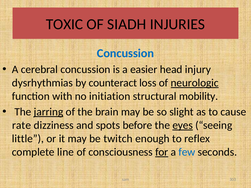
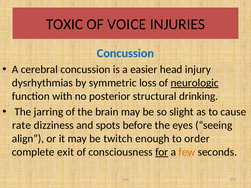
SIADH: SIADH -> VOICE
counteract: counteract -> symmetric
initiation: initiation -> posterior
mobility: mobility -> drinking
jarring underline: present -> none
eyes underline: present -> none
little: little -> align
reflex: reflex -> order
line: line -> exit
few colour: blue -> orange
